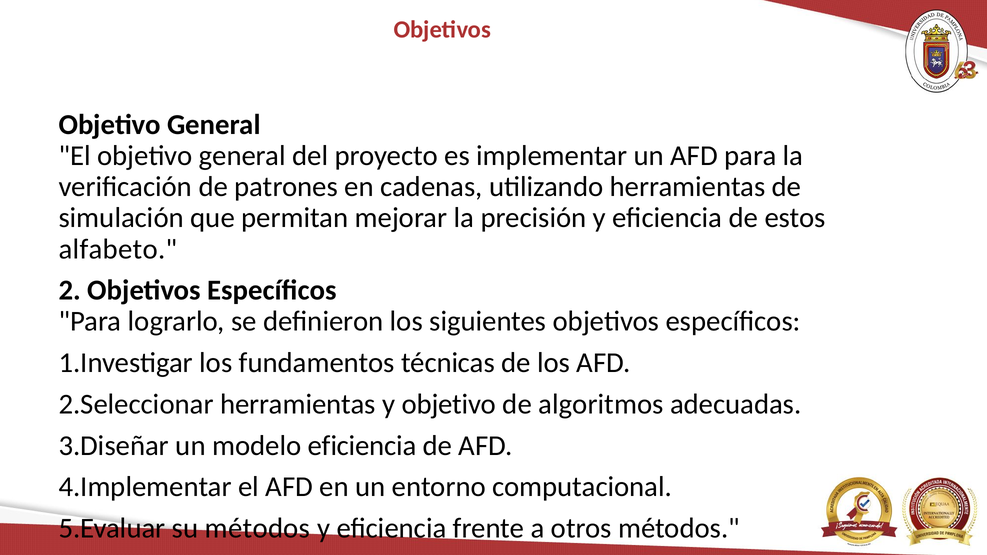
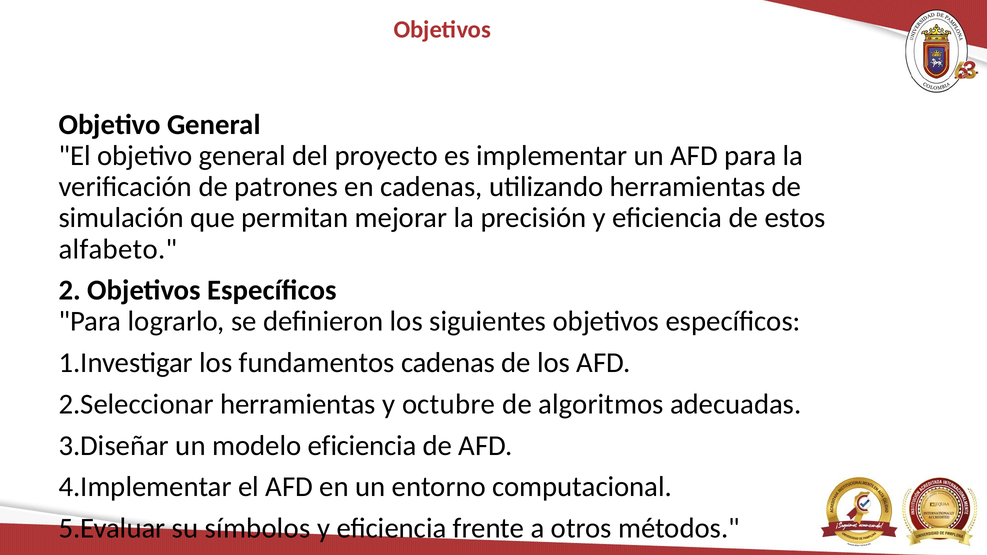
fundamentos técnicas: técnicas -> cadenas
y objetivo: objetivo -> octubre
su métodos: métodos -> símbolos
